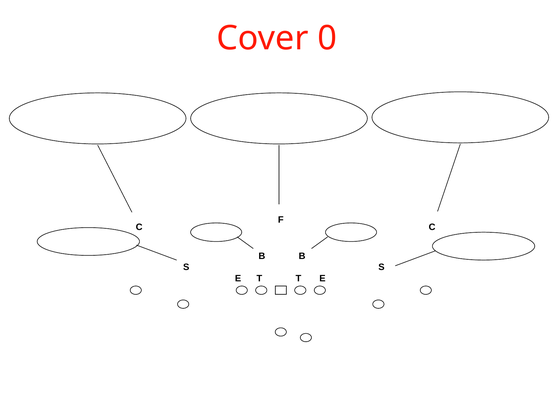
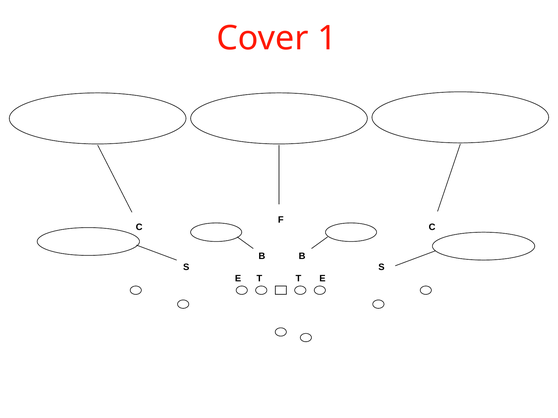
0: 0 -> 1
